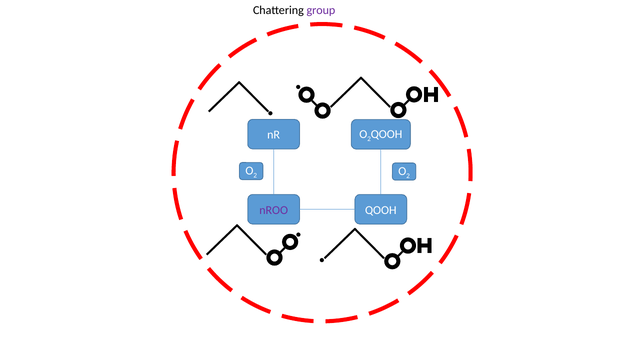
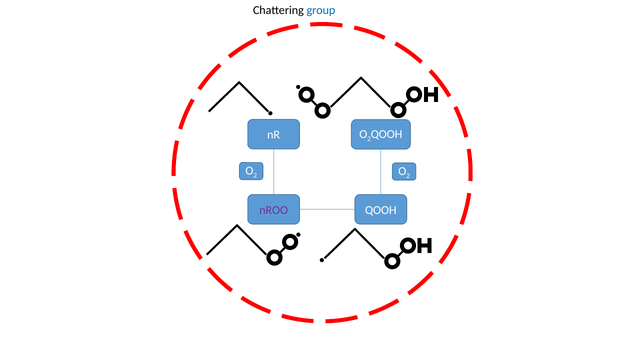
group colour: purple -> blue
